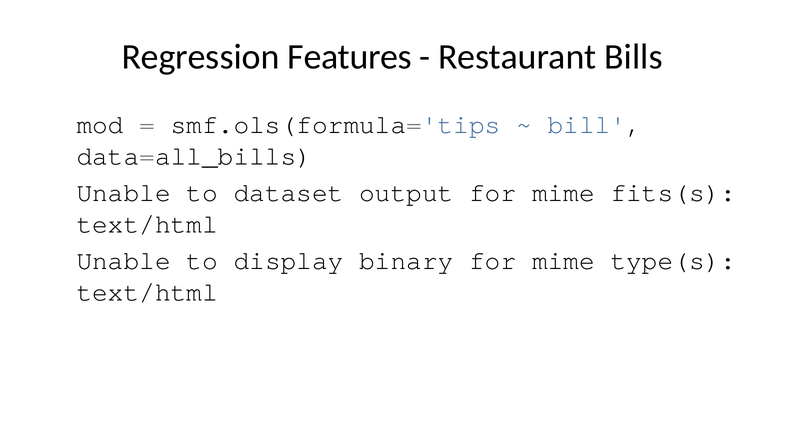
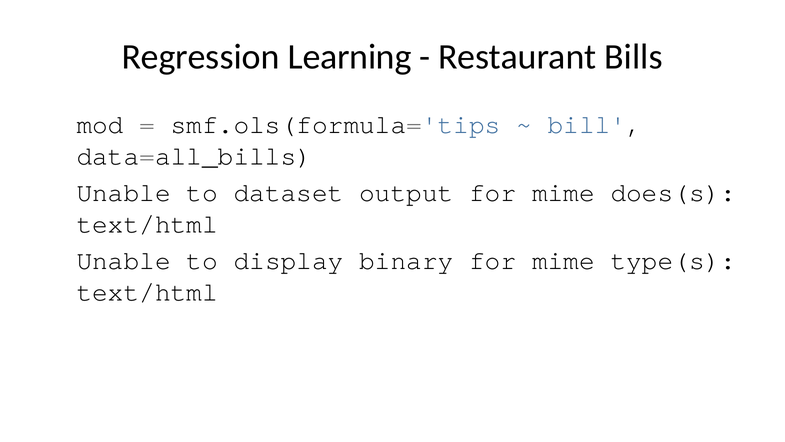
Features: Features -> Learning
fits(s: fits(s -> does(s
